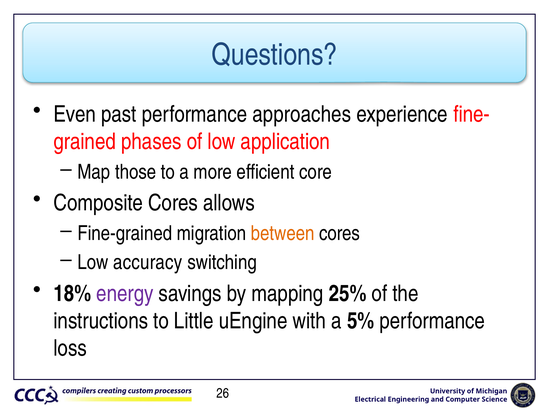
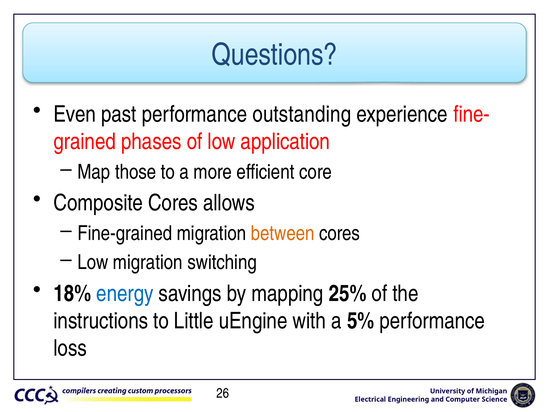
approaches: approaches -> outstanding
Low accuracy: accuracy -> migration
energy colour: purple -> blue
